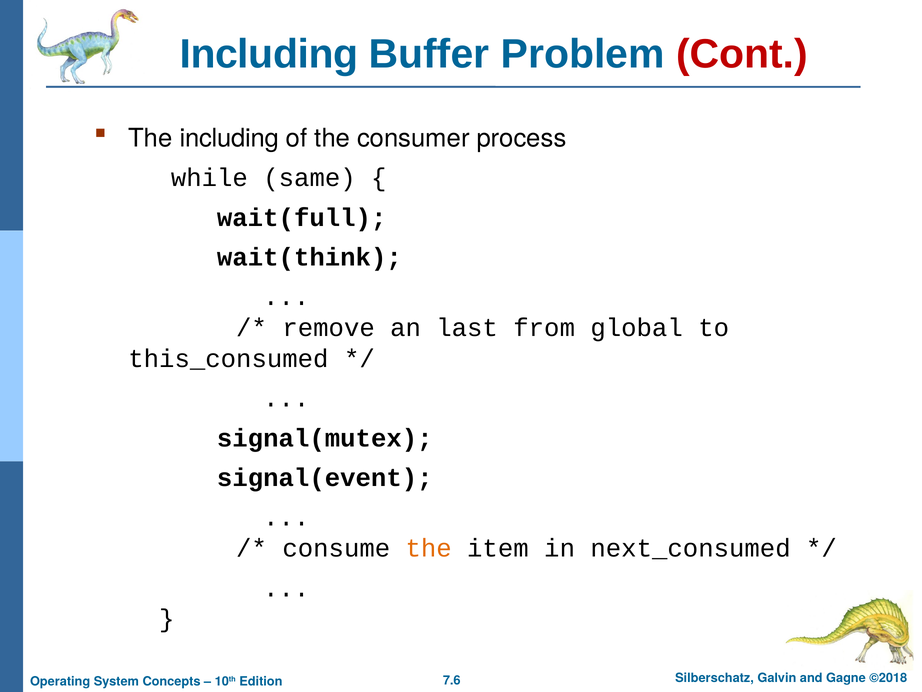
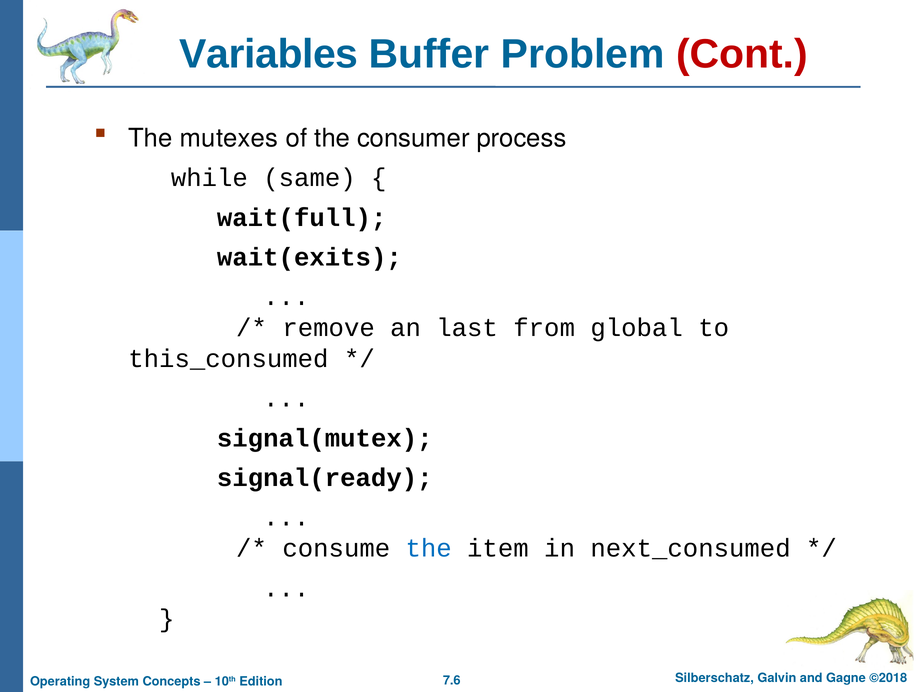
Including at (269, 54): Including -> Variables
The including: including -> mutexes
wait(think: wait(think -> wait(exits
signal(event: signal(event -> signal(ready
the at (429, 548) colour: orange -> blue
